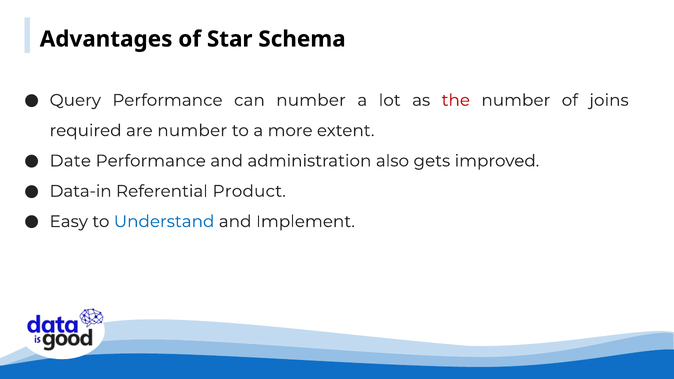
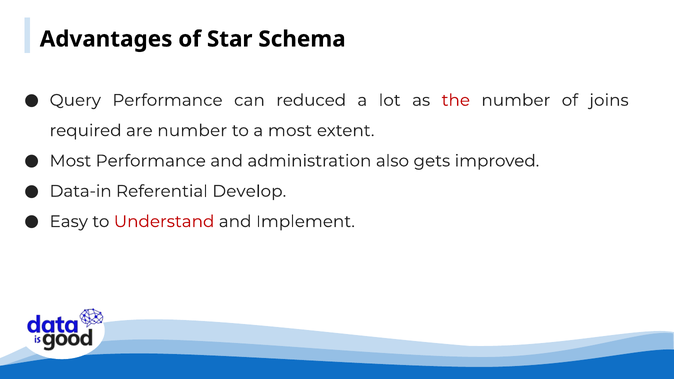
can number: number -> reduced
a more: more -> most
Date at (70, 161): Date -> Most
Product: Product -> Develop
Understand colour: blue -> red
